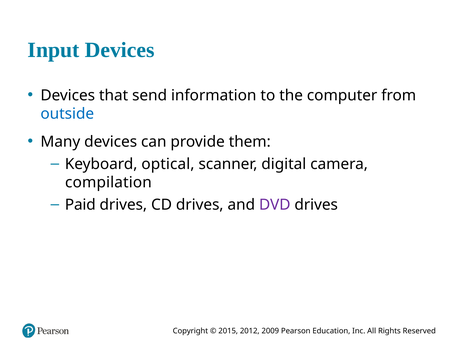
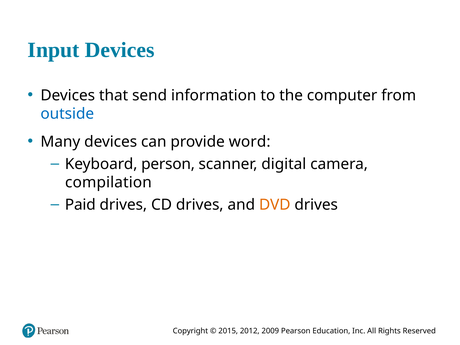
them: them -> word
optical: optical -> person
DVD colour: purple -> orange
